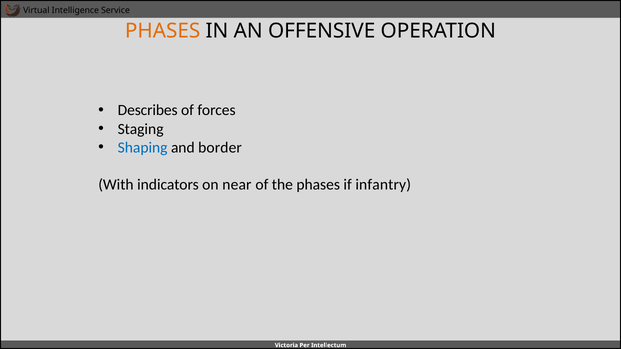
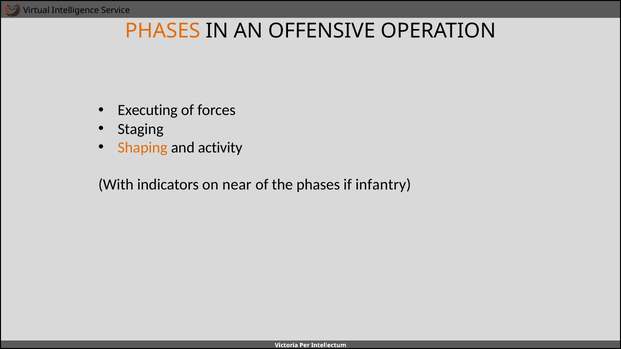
Describes: Describes -> Executing
Shaping colour: blue -> orange
border: border -> activity
